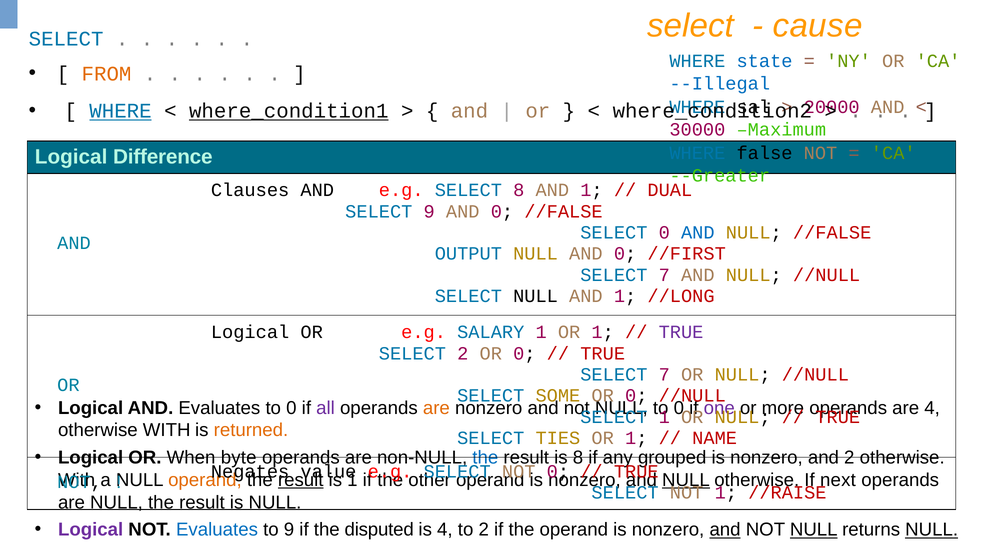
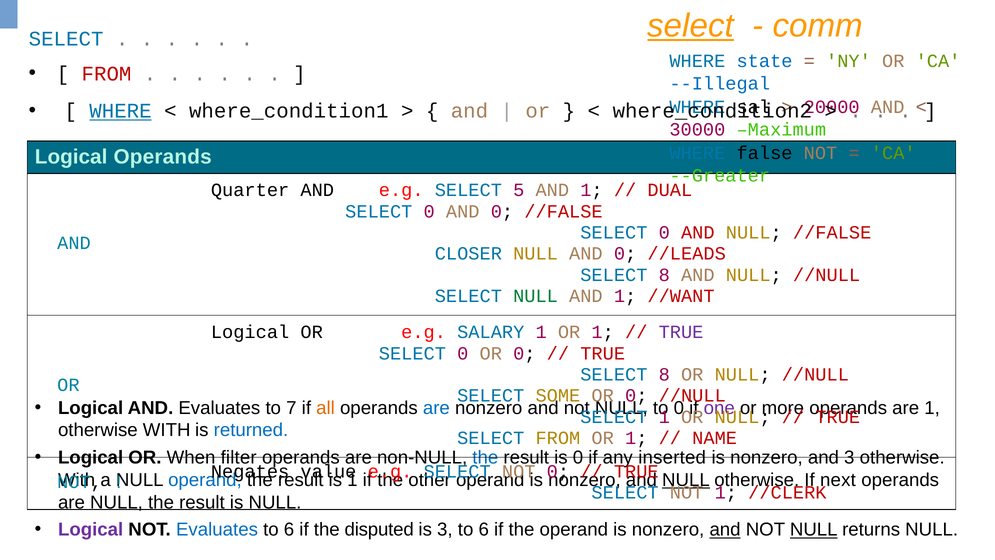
select at (691, 26) underline: none -> present
cause: cause -> comm
FROM at (107, 74) colour: orange -> red
where_condition1 underline: present -> none
Logical Difference: Difference -> Operands
Clauses: Clauses -> Quarter
SELECT 8: 8 -> 5
9 at (429, 211): 9 -> 0
AND at (698, 232) colour: blue -> red
OUTPUT: OUTPUT -> CLOSER
//FIRST: //FIRST -> //LEADS
7 at (664, 275): 7 -> 8
NULL at (536, 296) colour: black -> green
//LONG: //LONG -> //WANT
2 at (463, 353): 2 -> 0
7 at (664, 374): 7 -> 8
Evaluates to 0: 0 -> 7
all colour: purple -> orange
are at (436, 408) colour: orange -> blue
are 4: 4 -> 1
returned colour: orange -> blue
SELECT TIES: TIES -> FROM
byte: byte -> filter
is 8: 8 -> 0
grouped: grouped -> inserted
and 2: 2 -> 3
operand at (205, 480) colour: orange -> blue
result at (301, 480) underline: present -> none
//RAISE: //RAISE -> //CLERK
9 at (289, 529): 9 -> 6
is 4: 4 -> 3
2 at (484, 529): 2 -> 6
NULL at (932, 529) underline: present -> none
